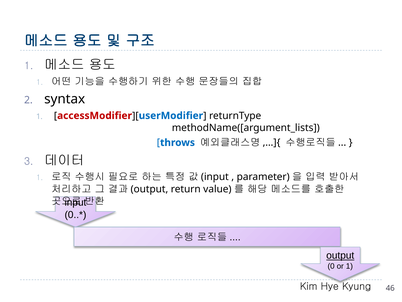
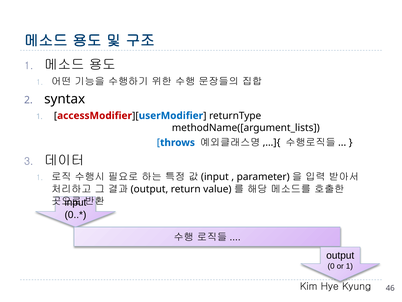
output at (340, 255) underline: present -> none
